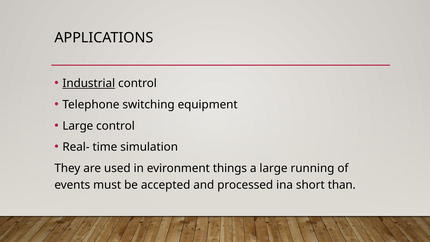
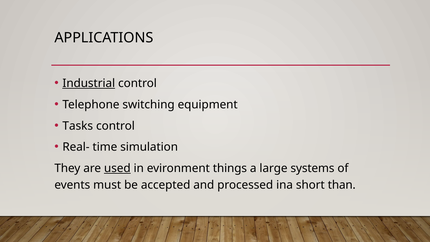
Large at (78, 126): Large -> Tasks
used underline: none -> present
running: running -> systems
